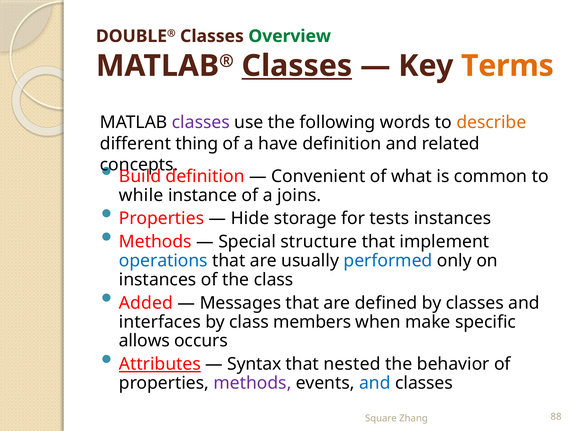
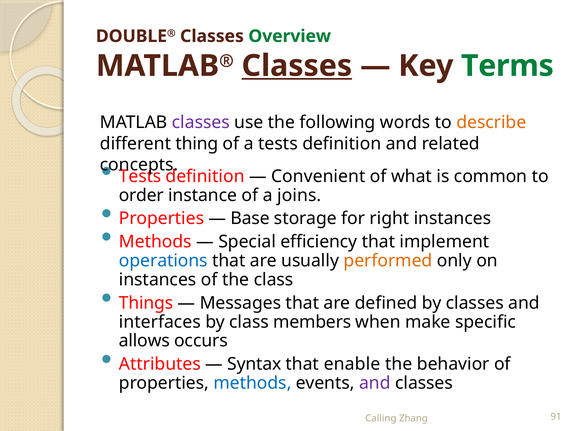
Terms colour: orange -> green
a have: have -> tests
Build at (140, 176): Build -> Tests
while: while -> order
Hide: Hide -> Base
tests: tests -> right
structure: structure -> efficiency
performed colour: blue -> orange
Added: Added -> Things
Attributes underline: present -> none
nested: nested -> enable
methods at (252, 383) colour: purple -> blue
and at (375, 383) colour: blue -> purple
Square: Square -> Calling
88: 88 -> 91
